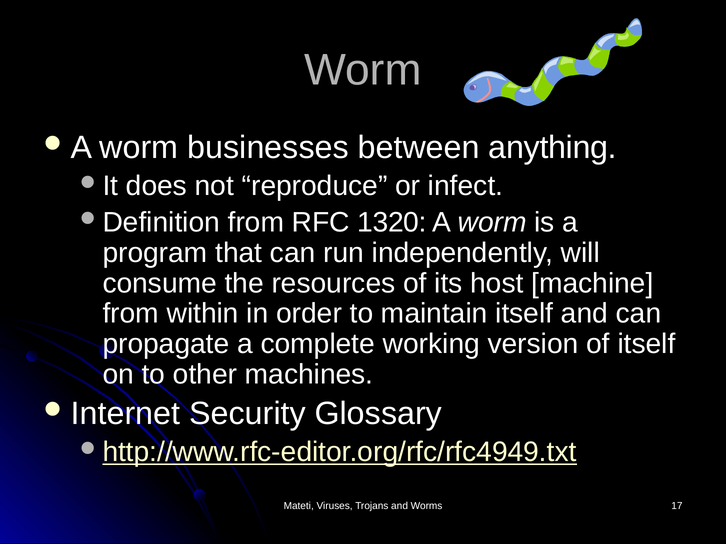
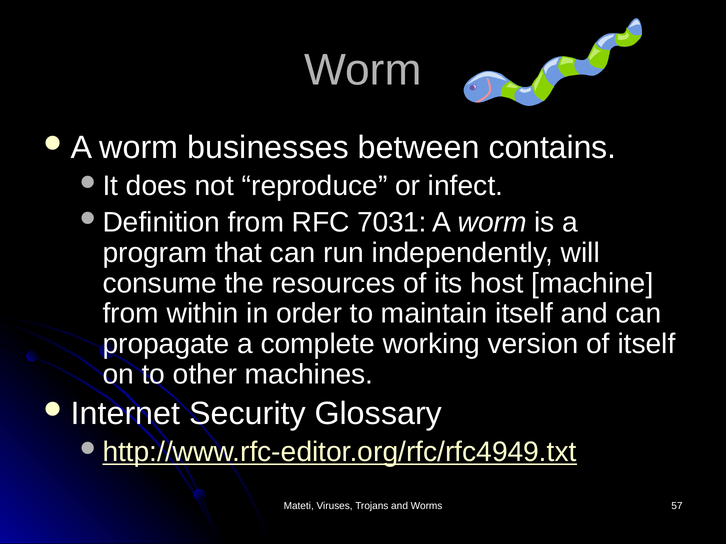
anything: anything -> contains
1320: 1320 -> 7031
17: 17 -> 57
